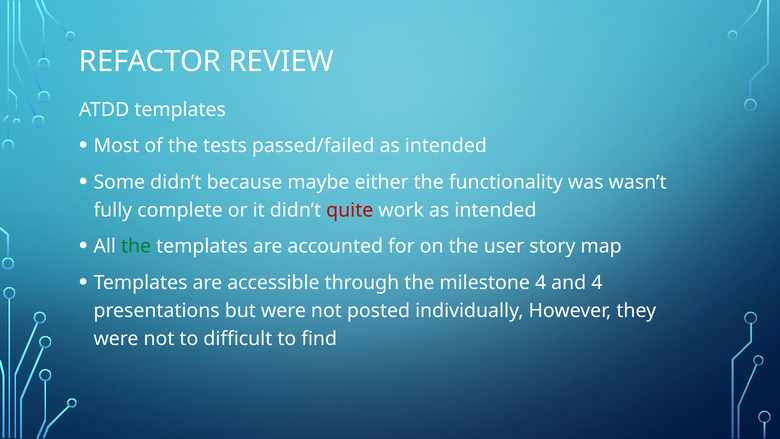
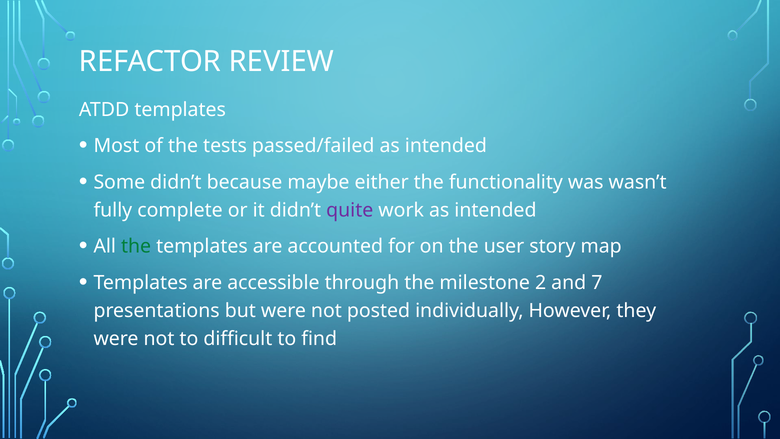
quite colour: red -> purple
milestone 4: 4 -> 2
and 4: 4 -> 7
